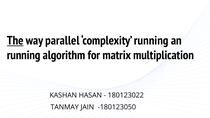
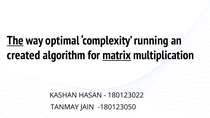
parallel: parallel -> optimal
running at (24, 55): running -> created
matrix underline: none -> present
